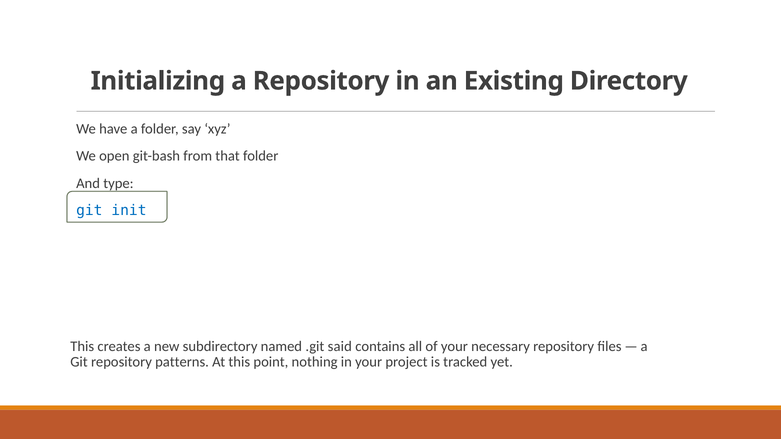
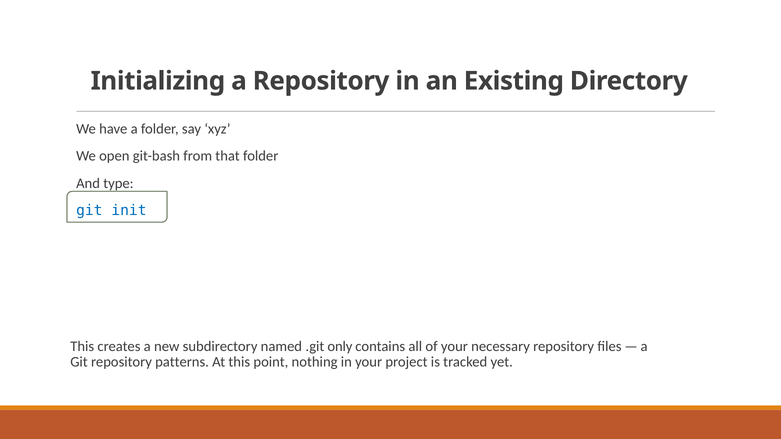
said: said -> only
